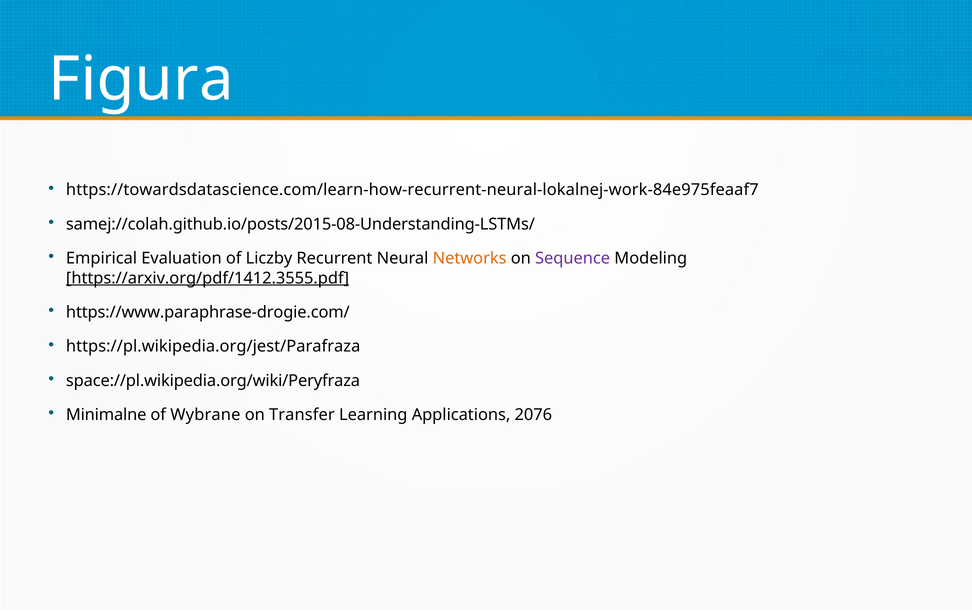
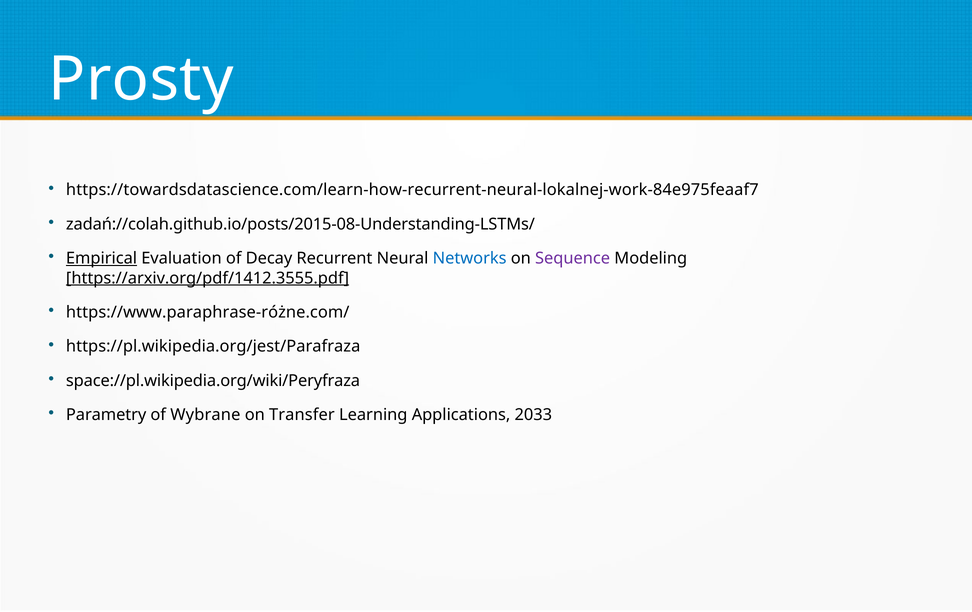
Figura: Figura -> Prosty
samej://colah.github.io/posts/2015-08-Understanding-LSTMs/: samej://colah.github.io/posts/2015-08-Understanding-LSTMs/ -> zadań://colah.github.io/posts/2015-08-Understanding-LSTMs/
Empirical underline: none -> present
Liczby: Liczby -> Decay
Networks colour: orange -> blue
https://www.paraphrase-drogie.com/: https://www.paraphrase-drogie.com/ -> https://www.paraphrase-różne.com/
Minimalne: Minimalne -> Parametry
2076: 2076 -> 2033
